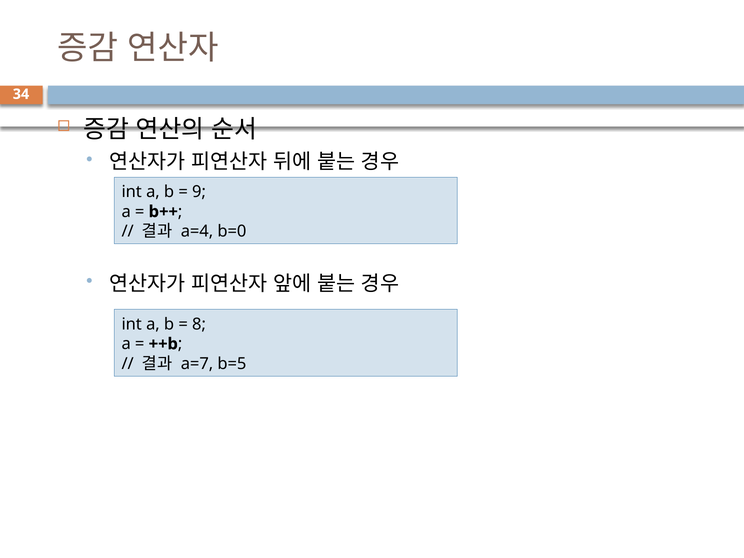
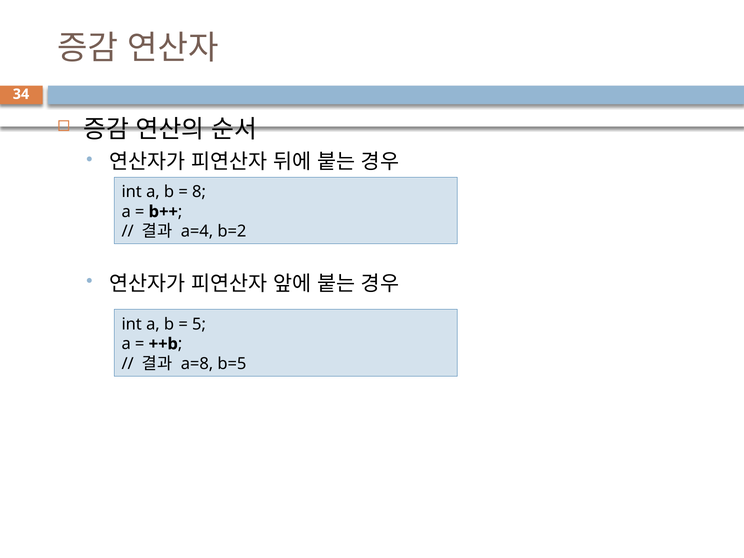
9: 9 -> 8
b=0: b=0 -> b=2
8: 8 -> 5
a=7: a=7 -> a=8
